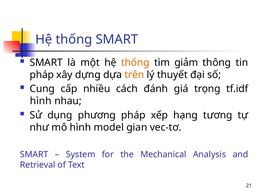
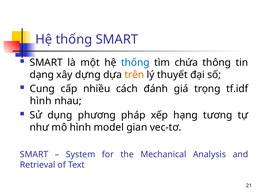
thống at (135, 63) colour: orange -> blue
giảm: giảm -> chứa
pháp at (42, 75): pháp -> dạng
